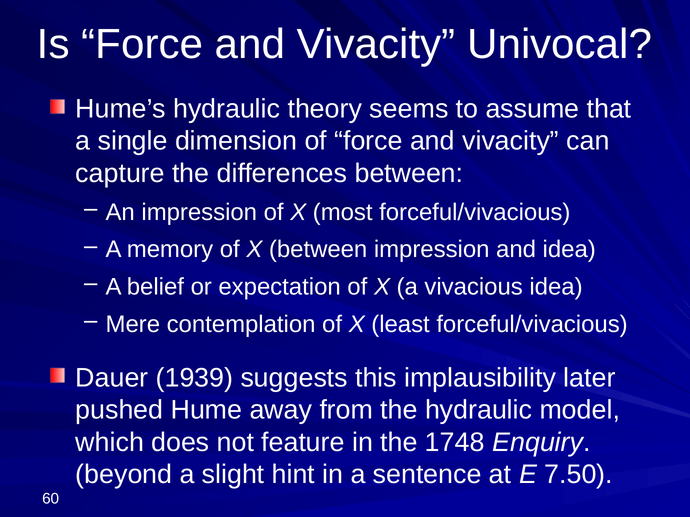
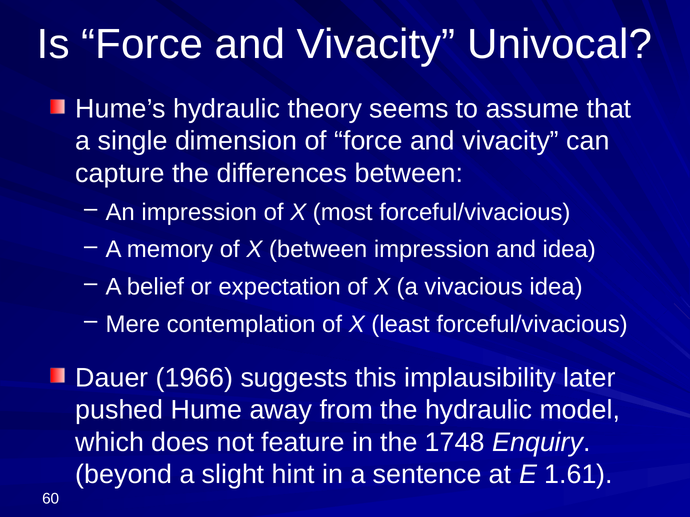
1939: 1939 -> 1966
7.50: 7.50 -> 1.61
